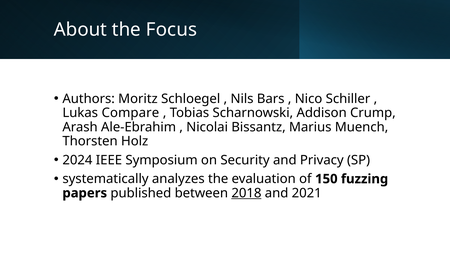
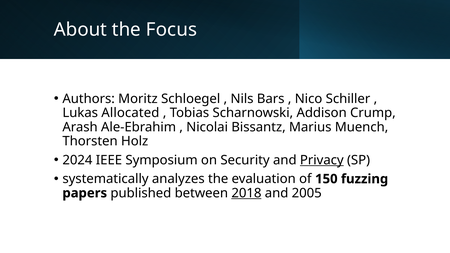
Compare: Compare -> Allocated
Privacy underline: none -> present
2021: 2021 -> 2005
